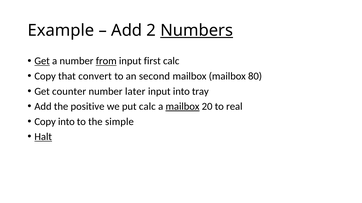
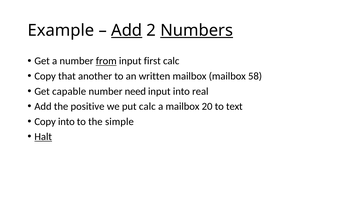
Add at (127, 30) underline: none -> present
Get at (42, 61) underline: present -> none
convert: convert -> another
second: second -> written
80: 80 -> 58
counter: counter -> capable
later: later -> need
tray: tray -> real
mailbox at (183, 107) underline: present -> none
real: real -> text
